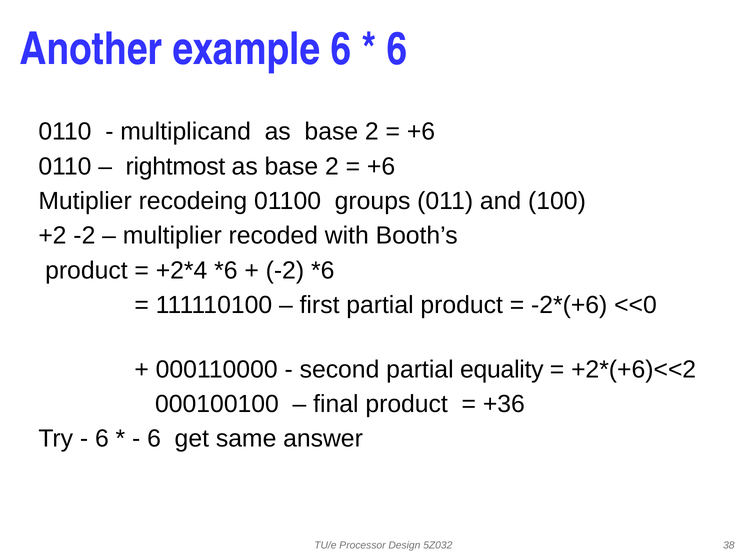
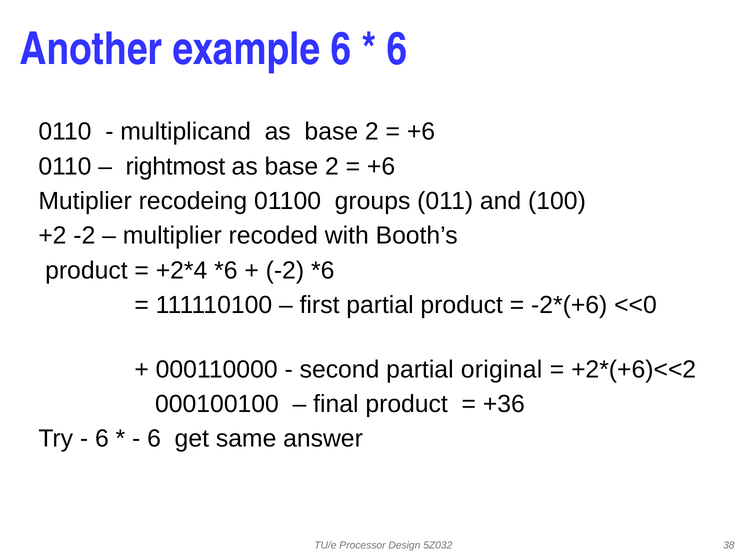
equality: equality -> original
